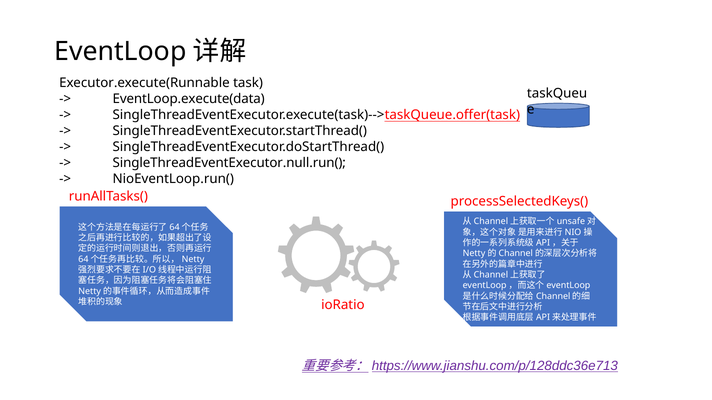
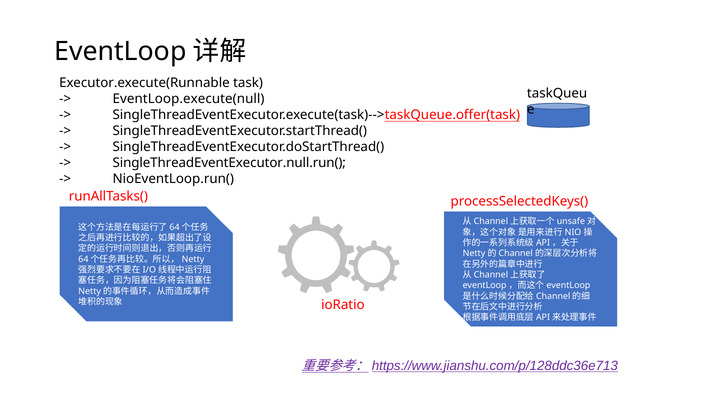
EventLoop.execute(data: EventLoop.execute(data -> EventLoop.execute(null
